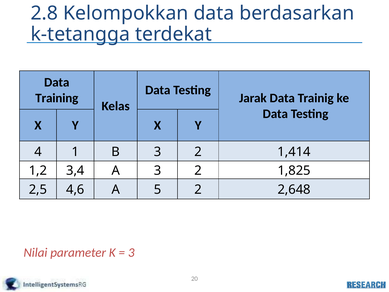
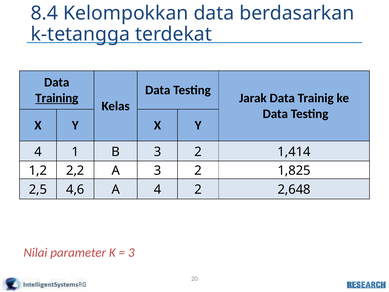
2.8: 2.8 -> 8.4
Training underline: none -> present
3,4: 3,4 -> 2,2
A 5: 5 -> 4
